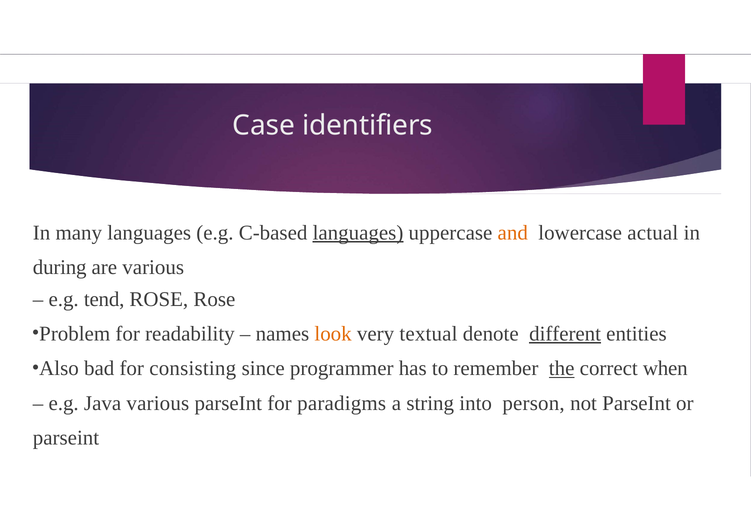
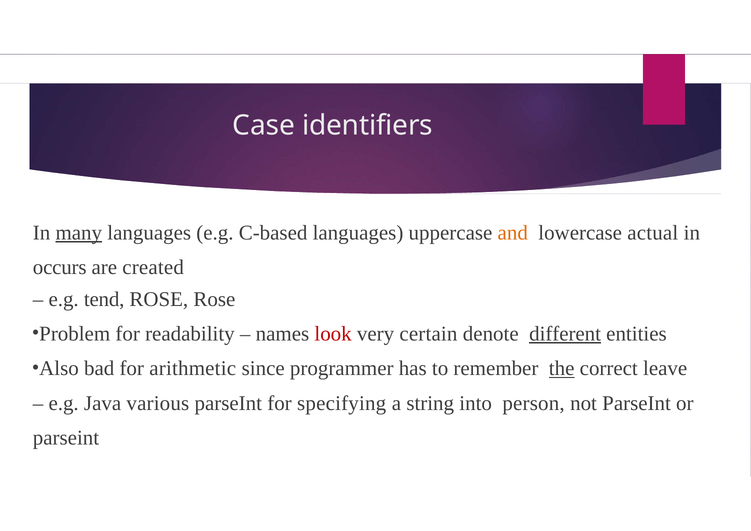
many underline: none -> present
languages at (358, 233) underline: present -> none
during: during -> occurs
are various: various -> created
look colour: orange -> red
textual: textual -> certain
consisting: consisting -> arithmetic
when: when -> leave
paradigms: paradigms -> specifying
